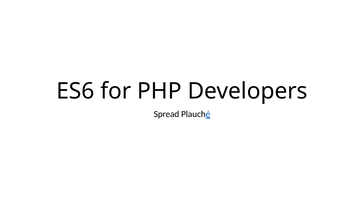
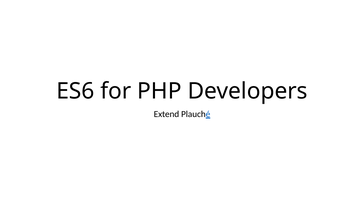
Spread: Spread -> Extend
